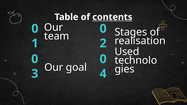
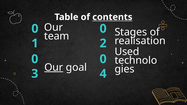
Our at (54, 67) underline: none -> present
